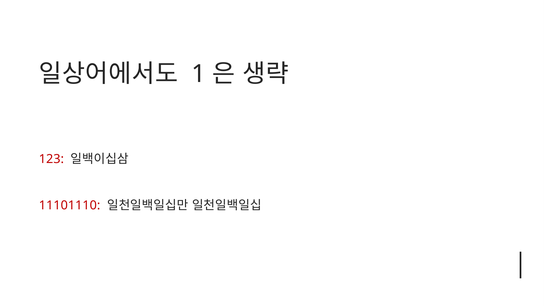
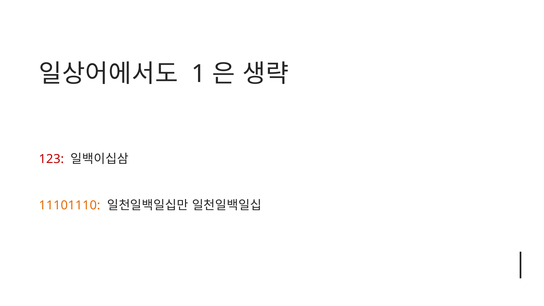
11101110 colour: red -> orange
